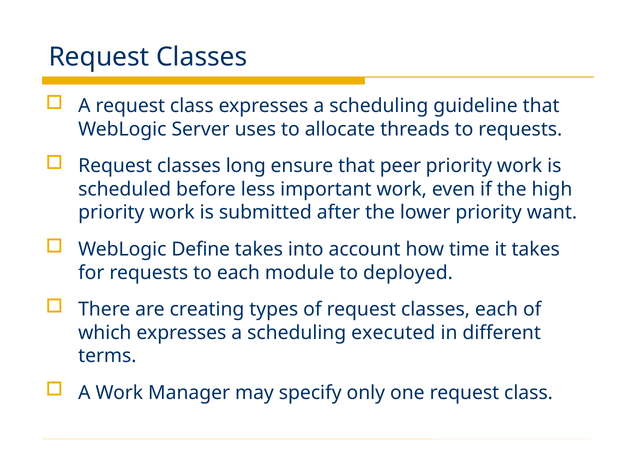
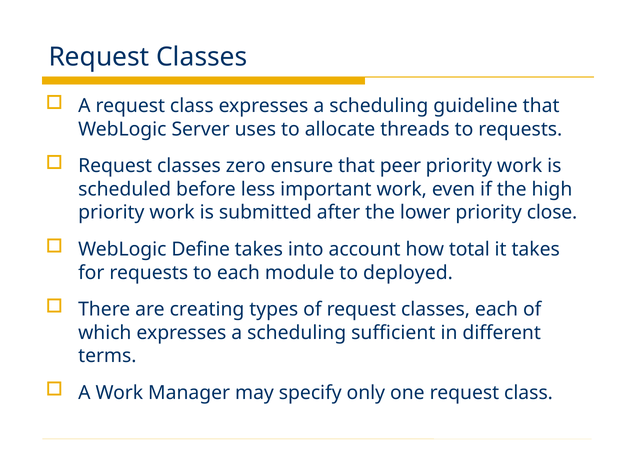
long: long -> zero
want: want -> close
time: time -> total
executed: executed -> sufficient
